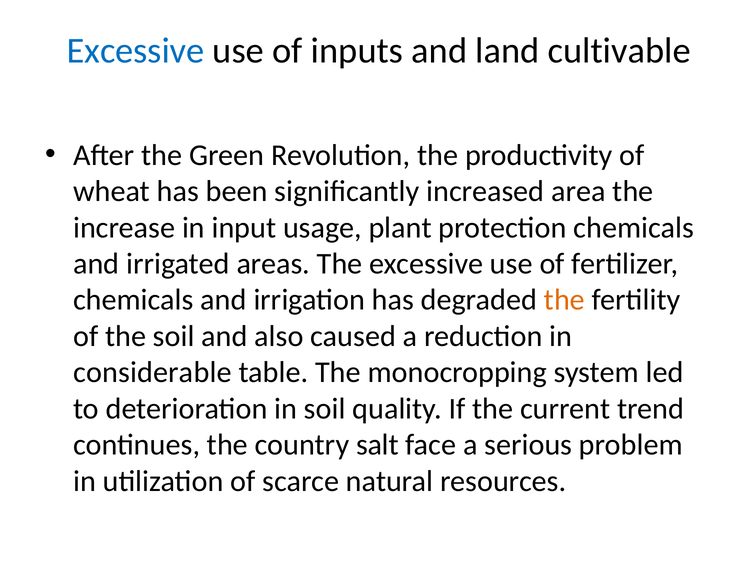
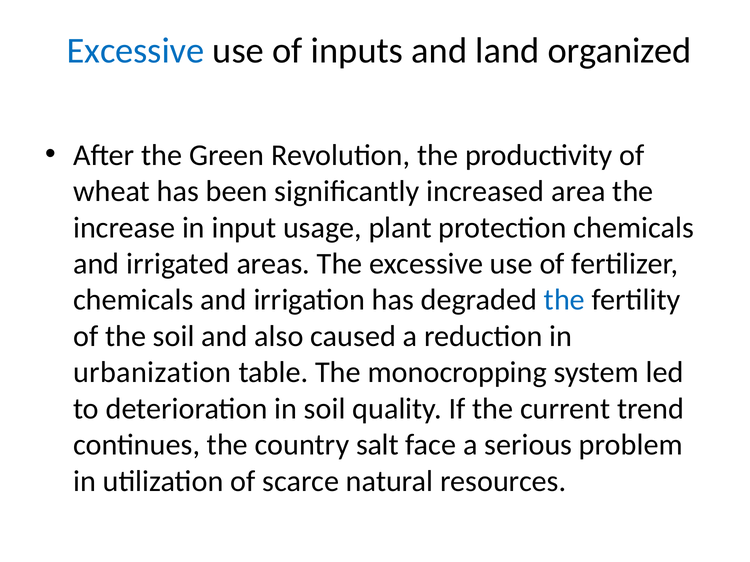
cultivable: cultivable -> organized
the at (564, 300) colour: orange -> blue
considerable: considerable -> urbanization
